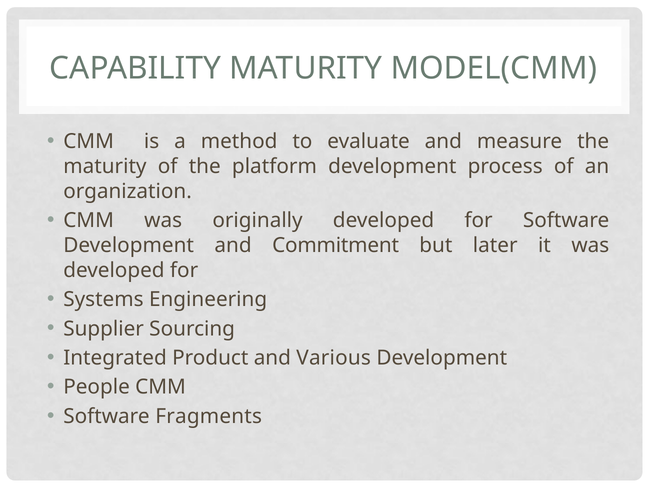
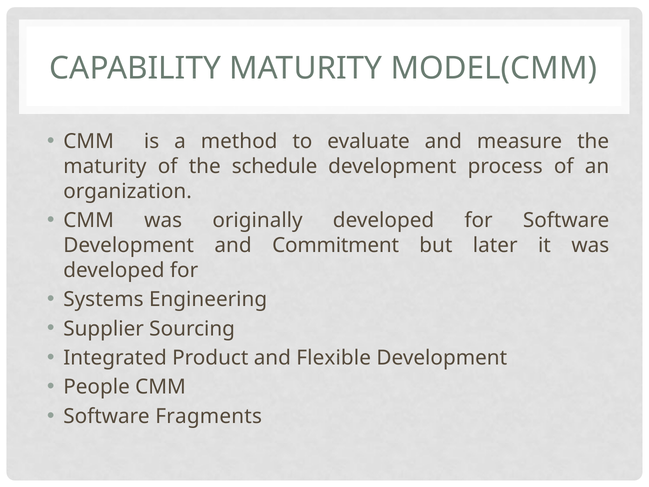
platform: platform -> schedule
Various: Various -> Flexible
